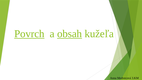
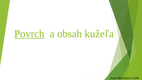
obsah underline: present -> none
